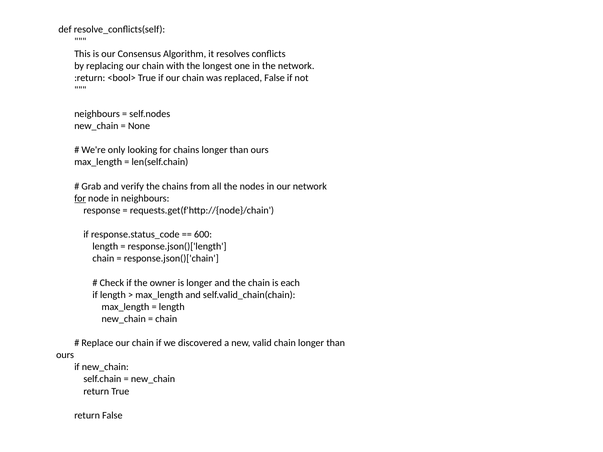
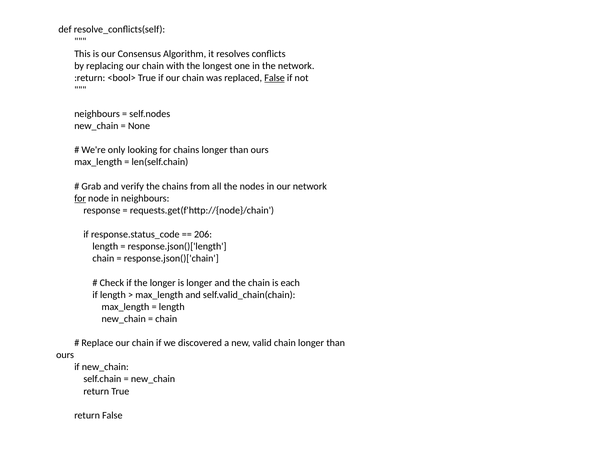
False at (275, 78) underline: none -> present
600: 600 -> 206
the owner: owner -> longer
